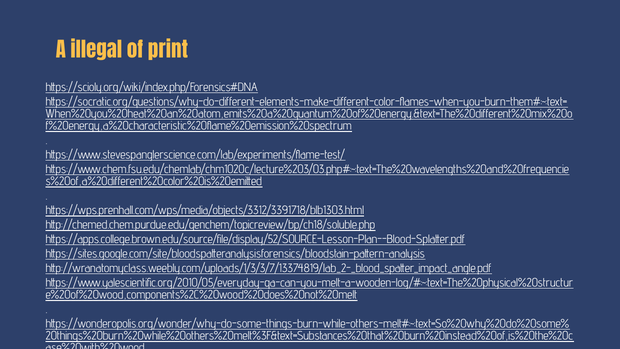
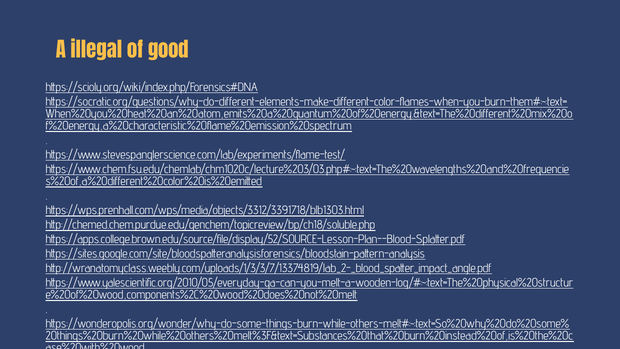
print: print -> good
